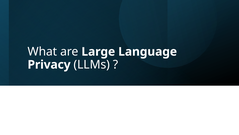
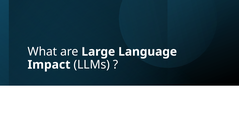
Privacy: Privacy -> Impact
